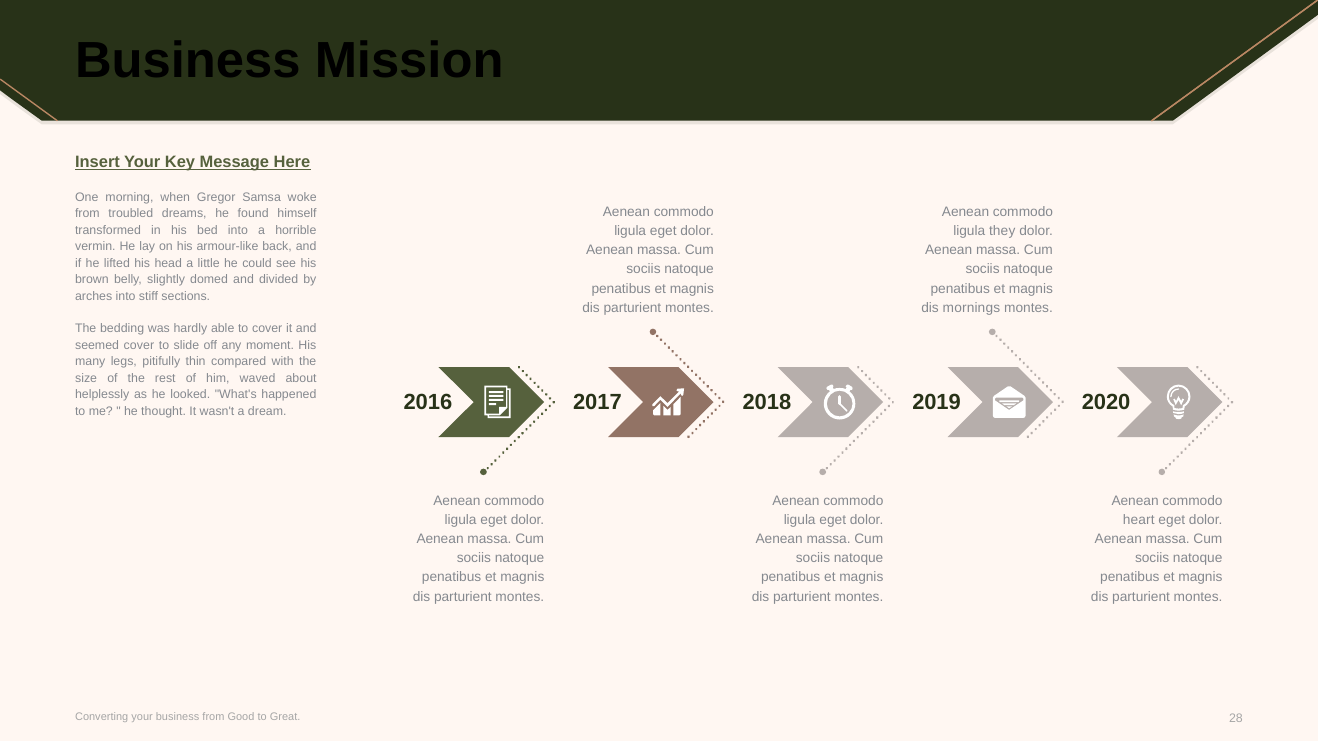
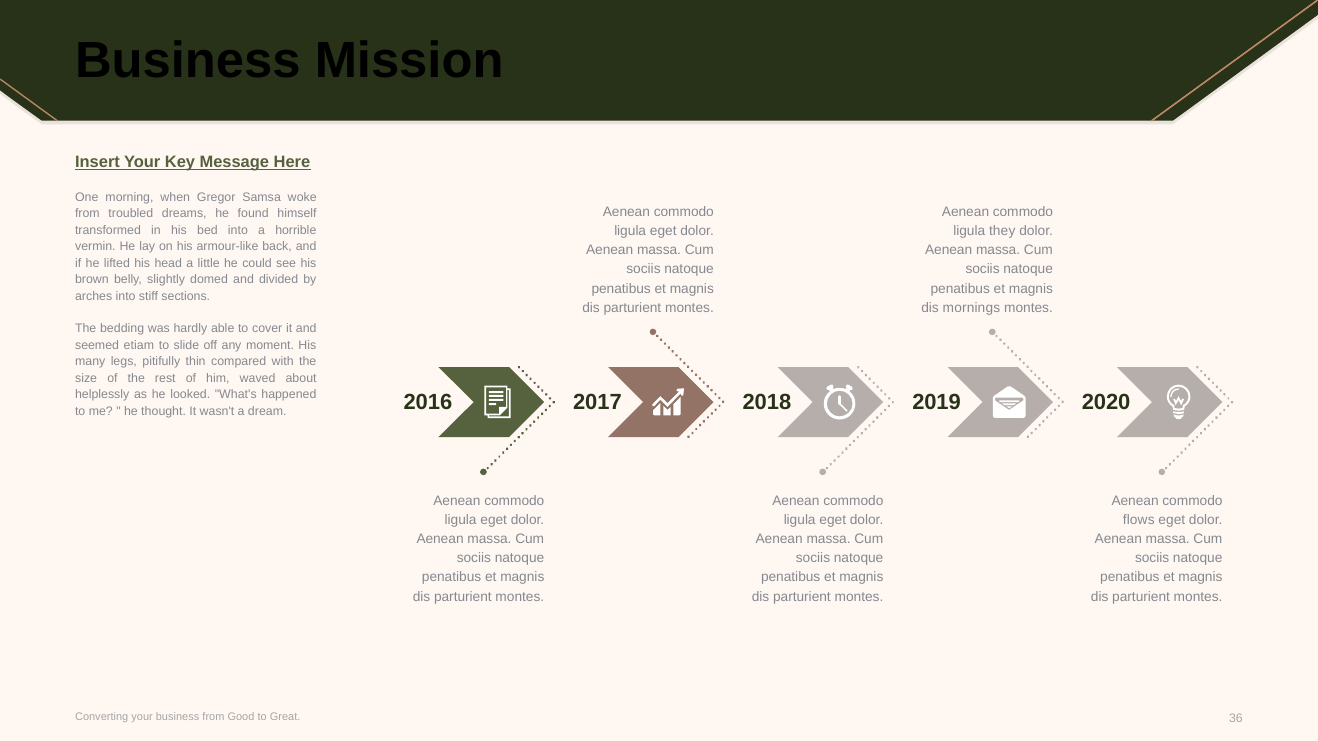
seemed cover: cover -> etiam
heart: heart -> flows
28: 28 -> 36
